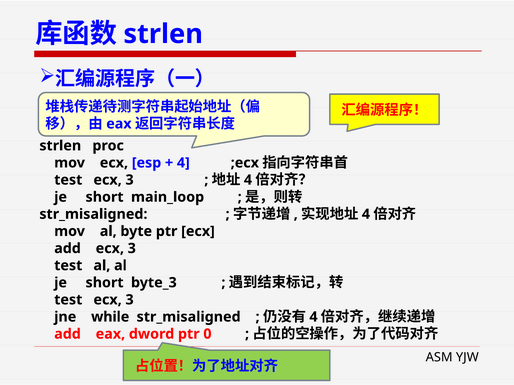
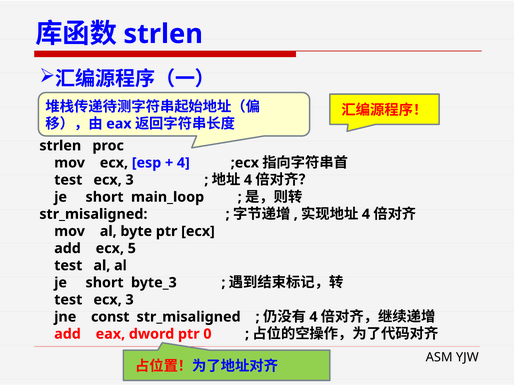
add ecx 3: 3 -> 5
while: while -> const
